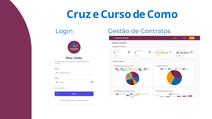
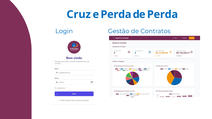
e Curso: Curso -> Perda
de Como: Como -> Perda
